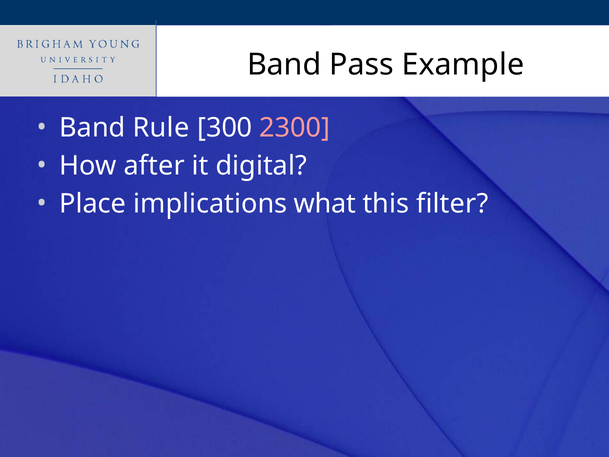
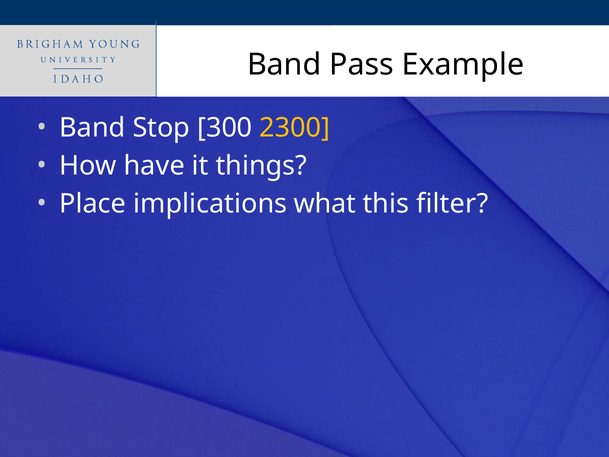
Rule: Rule -> Stop
2300 colour: pink -> yellow
after: after -> have
digital: digital -> things
